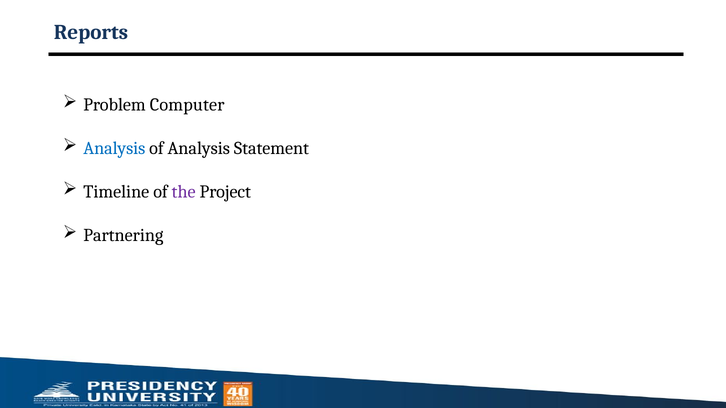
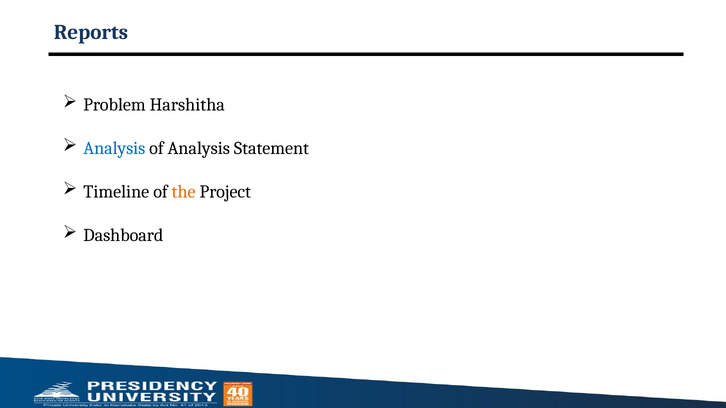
Computer: Computer -> Harshitha
the colour: purple -> orange
Partnering: Partnering -> Dashboard
